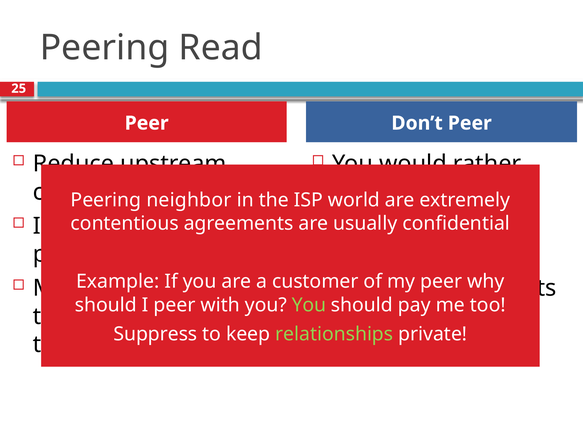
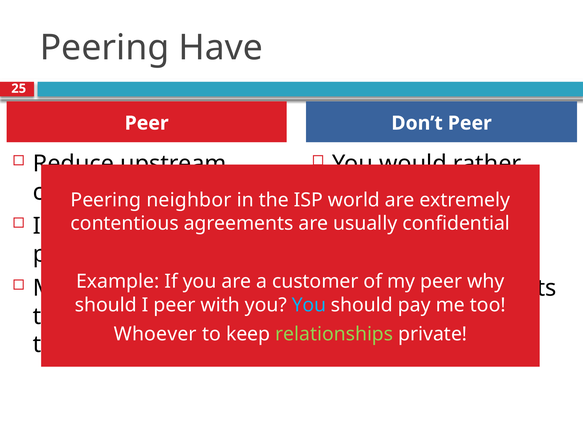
Peering Read: Read -> Have
You at (309, 304) colour: light green -> light blue
Suppress: Suppress -> Whoever
